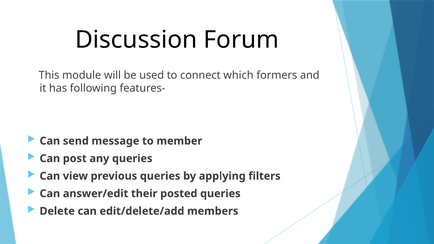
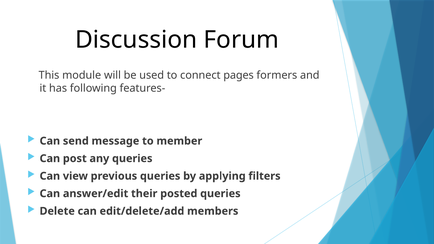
which: which -> pages
